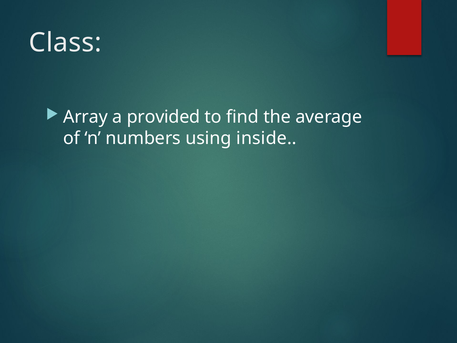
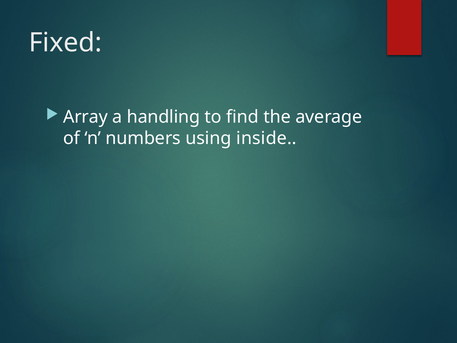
Class: Class -> Fixed
provided: provided -> handling
